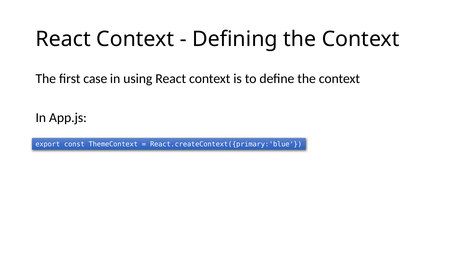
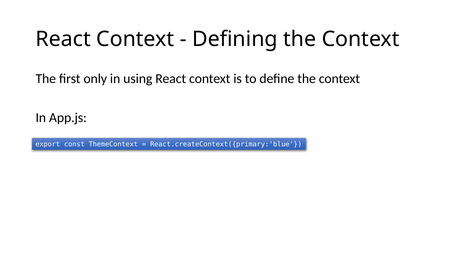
case: case -> only
